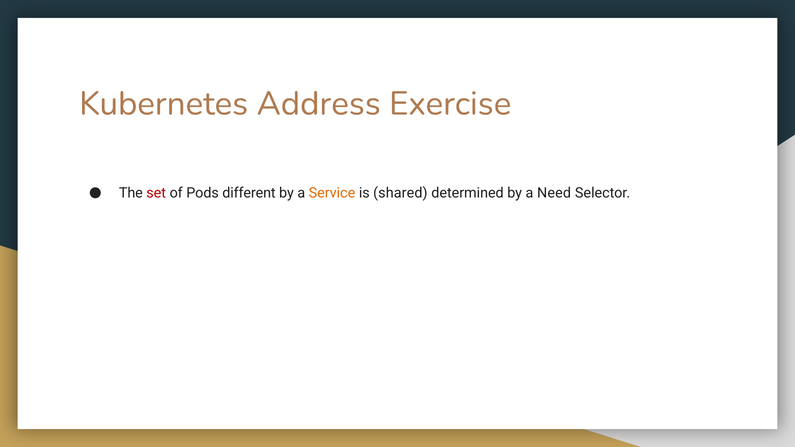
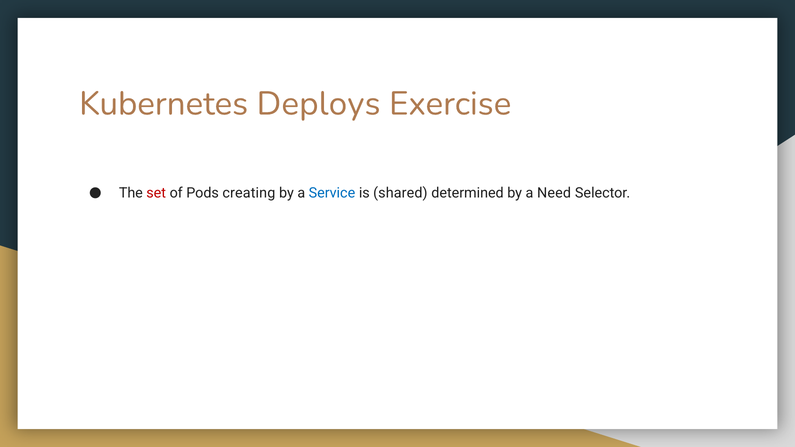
Address: Address -> Deploys
different: different -> creating
Service colour: orange -> blue
